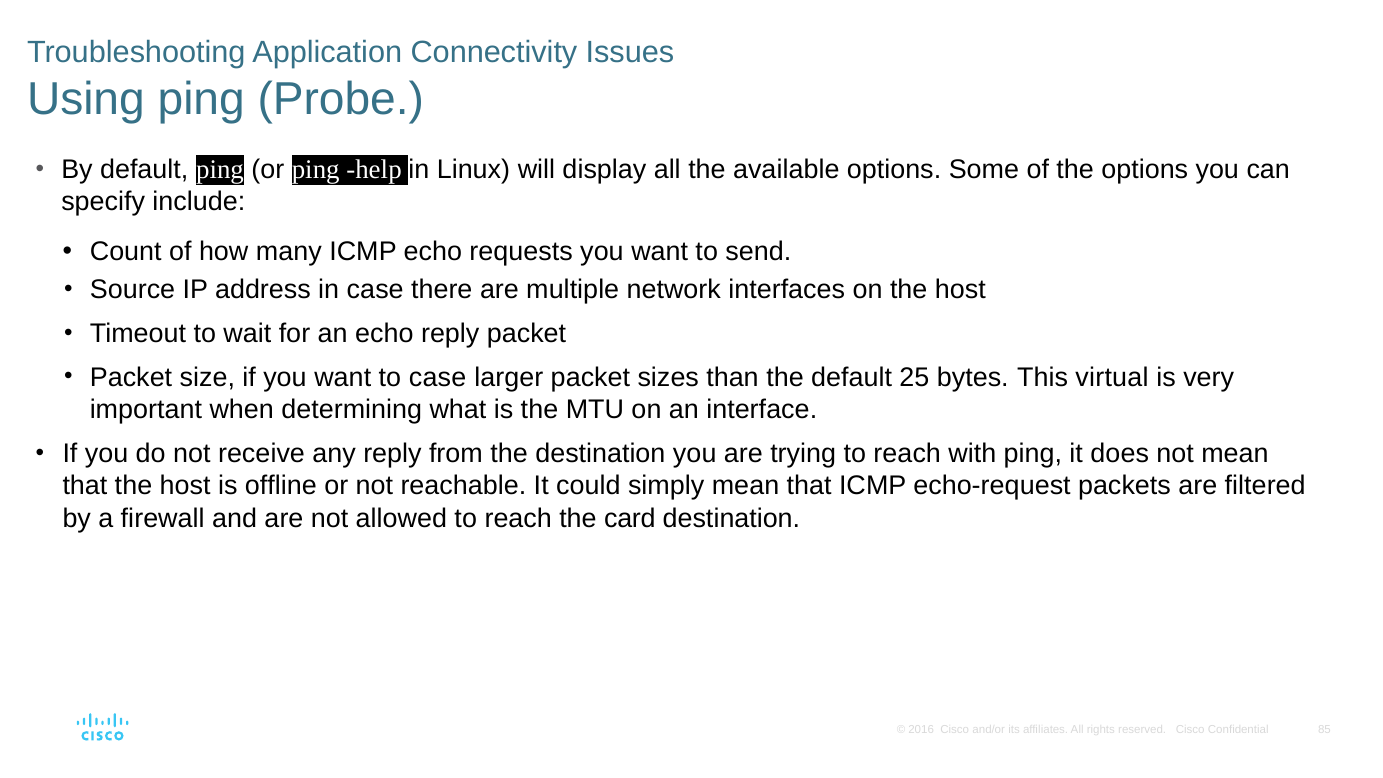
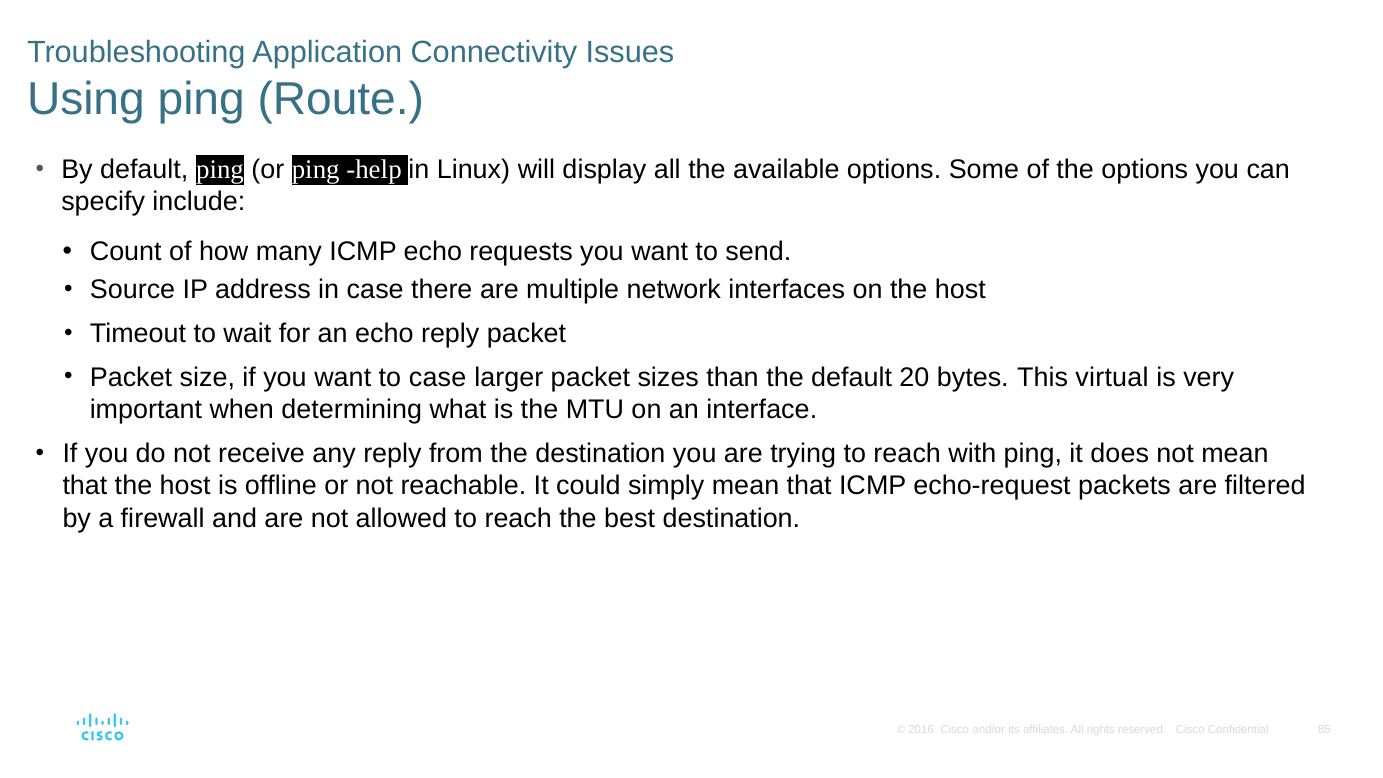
Probe: Probe -> Route
25: 25 -> 20
card: card -> best
